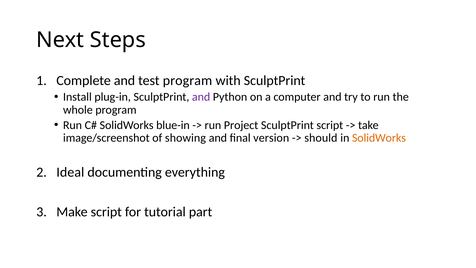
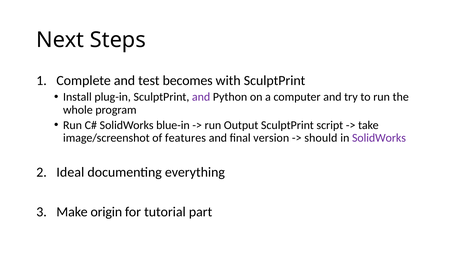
test program: program -> becomes
Project: Project -> Output
showing: showing -> features
SolidWorks at (379, 138) colour: orange -> purple
Make script: script -> origin
